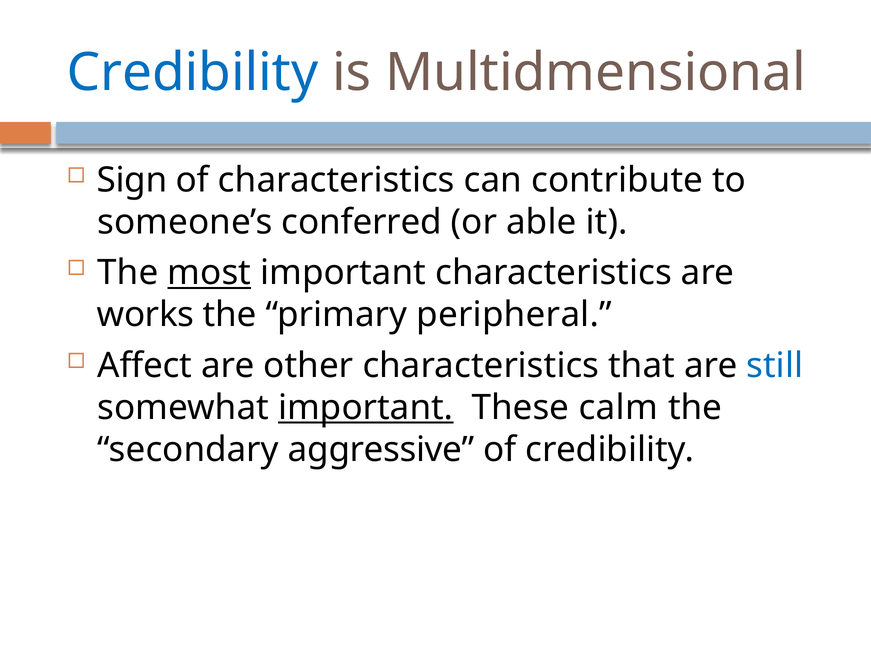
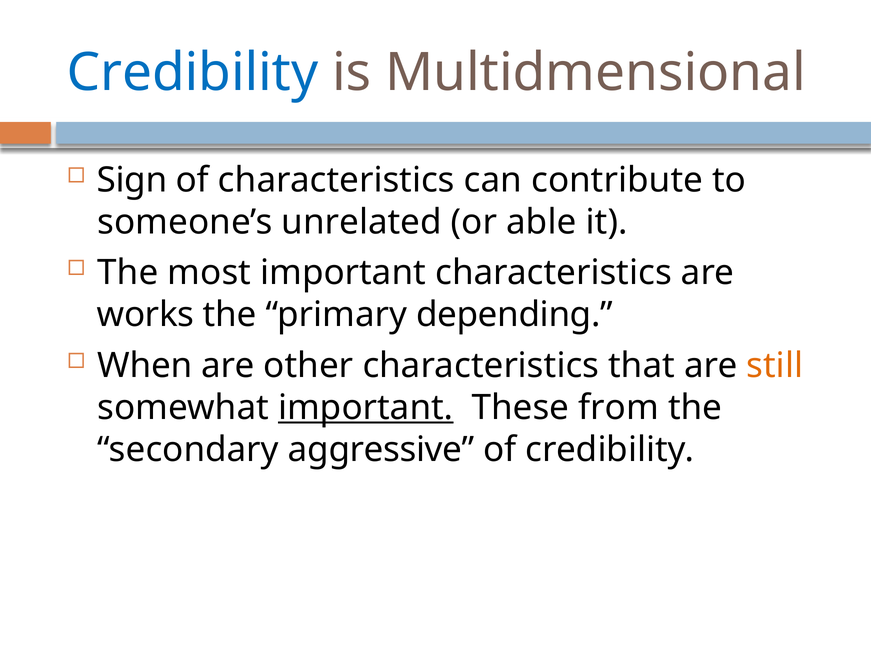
conferred: conferred -> unrelated
most underline: present -> none
peripheral: peripheral -> depending
Affect: Affect -> When
still colour: blue -> orange
calm: calm -> from
